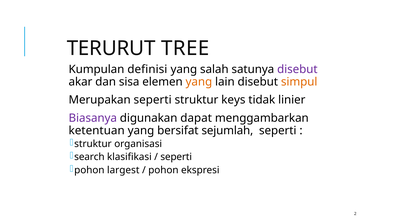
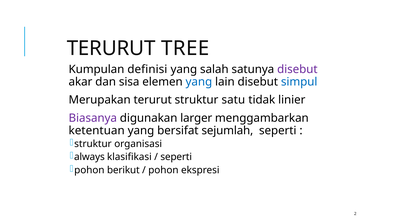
yang at (199, 82) colour: orange -> blue
simpul colour: orange -> blue
Merupakan seperti: seperti -> terurut
keys: keys -> satu
dapat: dapat -> larger
search: search -> always
largest: largest -> berikut
